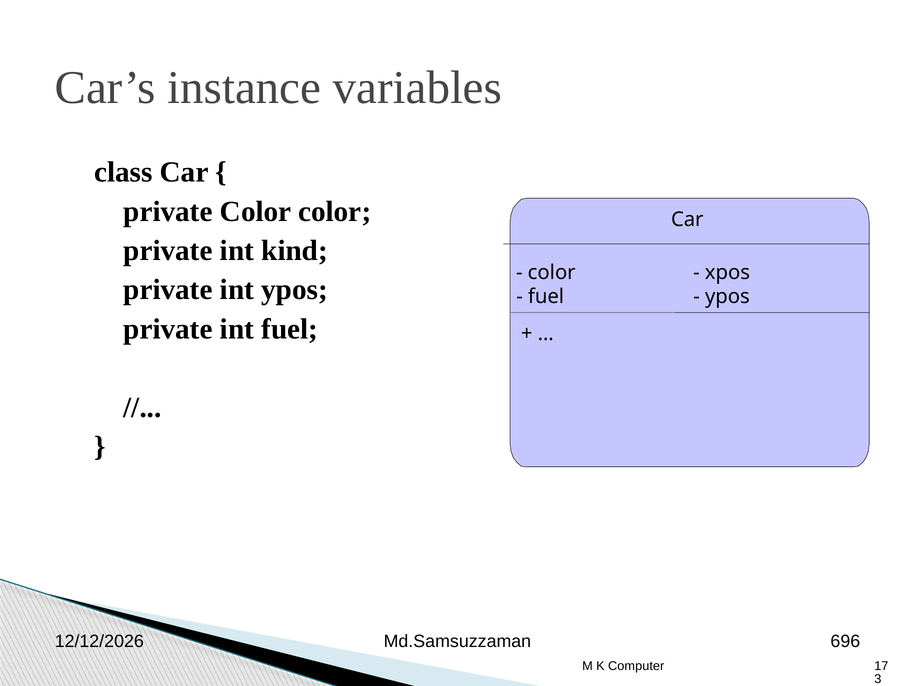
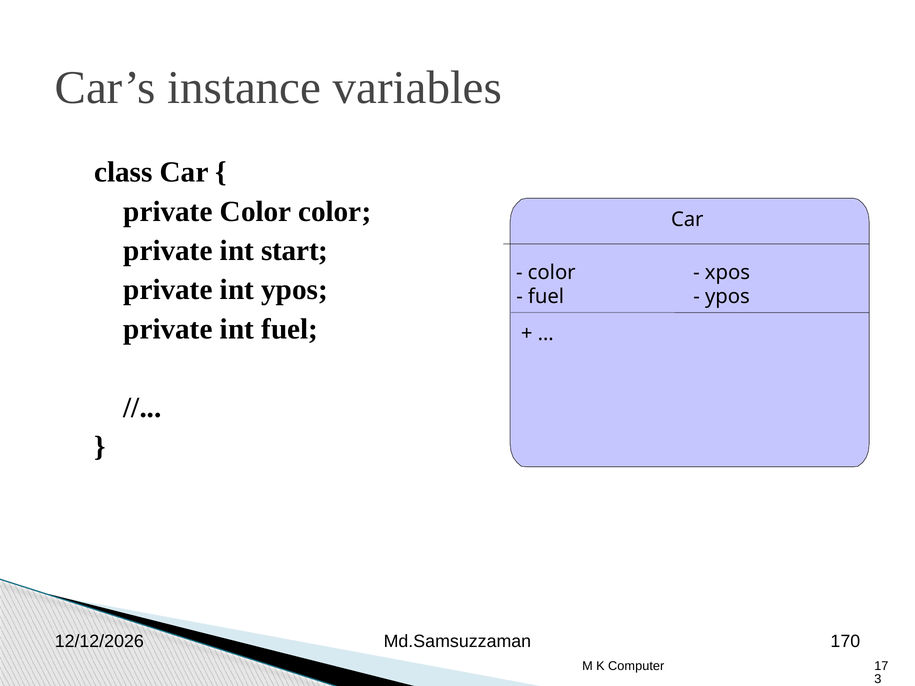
kind: kind -> start
696: 696 -> 170
